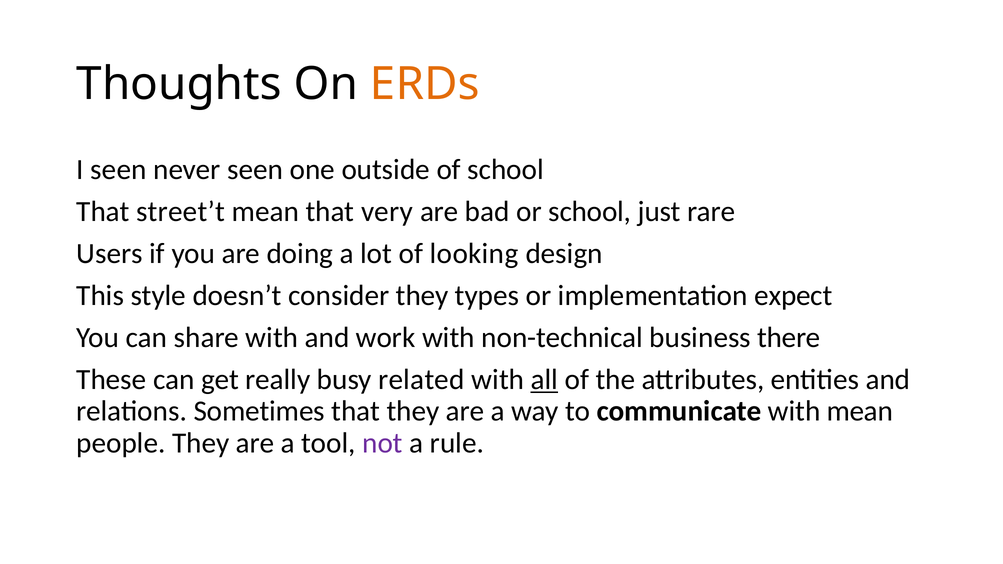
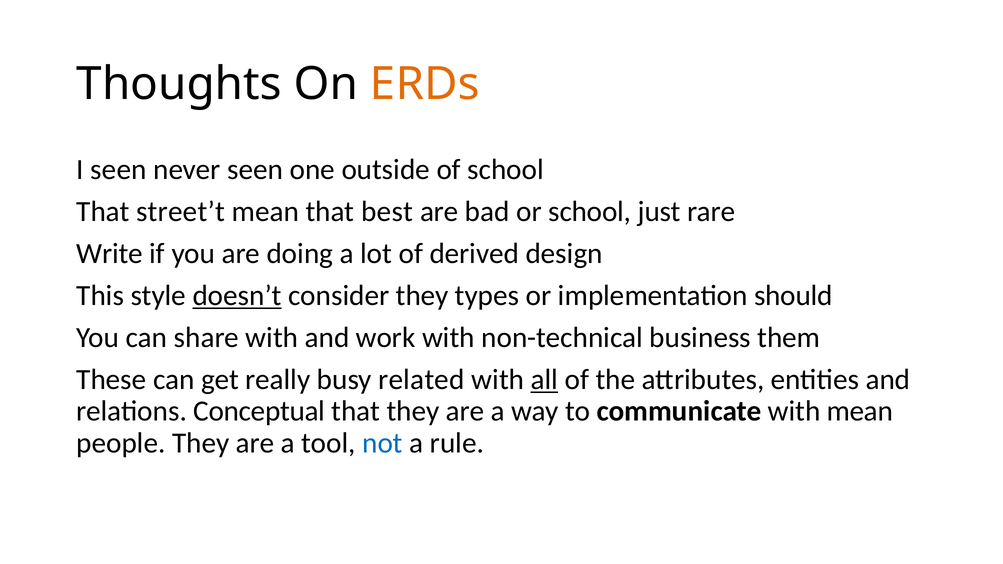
very: very -> best
Users: Users -> Write
looking: looking -> derived
doesn’t underline: none -> present
expect: expect -> should
there: there -> them
Sometimes: Sometimes -> Conceptual
not colour: purple -> blue
